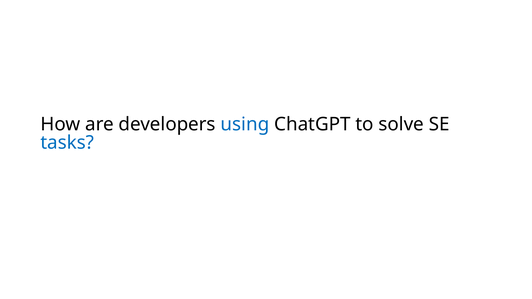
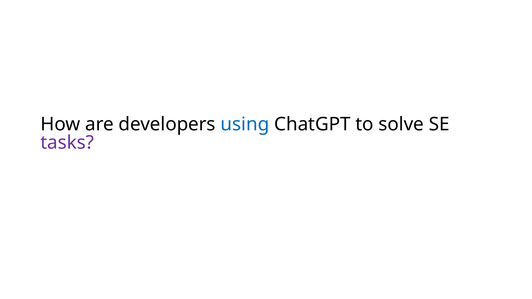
tasks colour: blue -> purple
